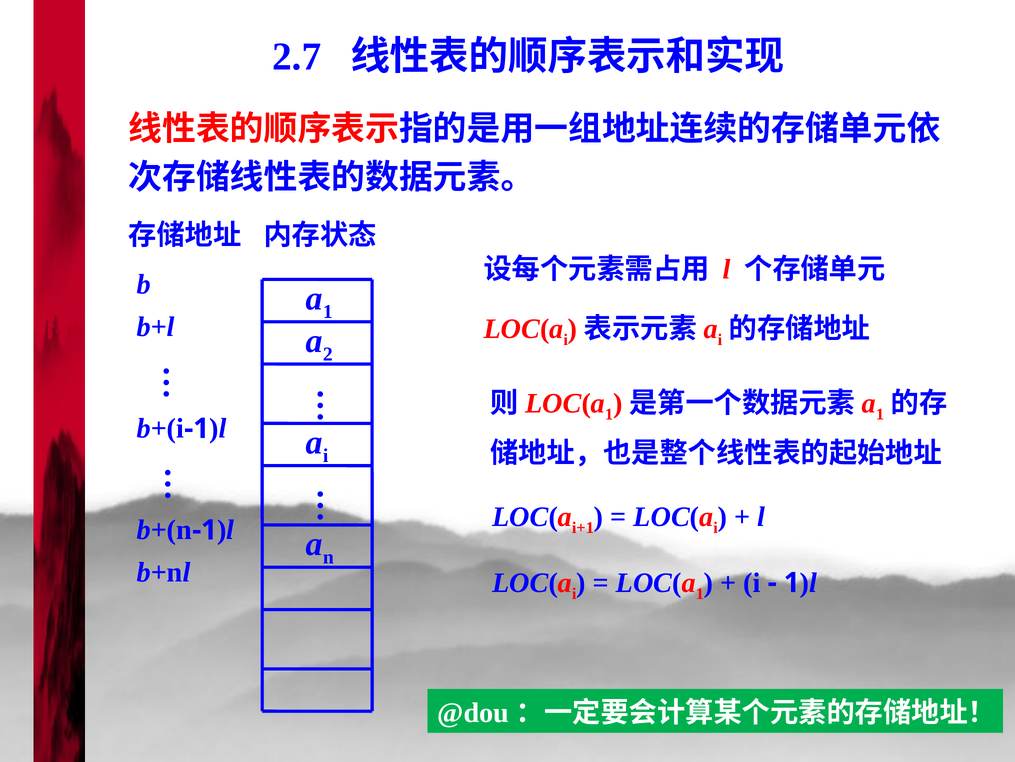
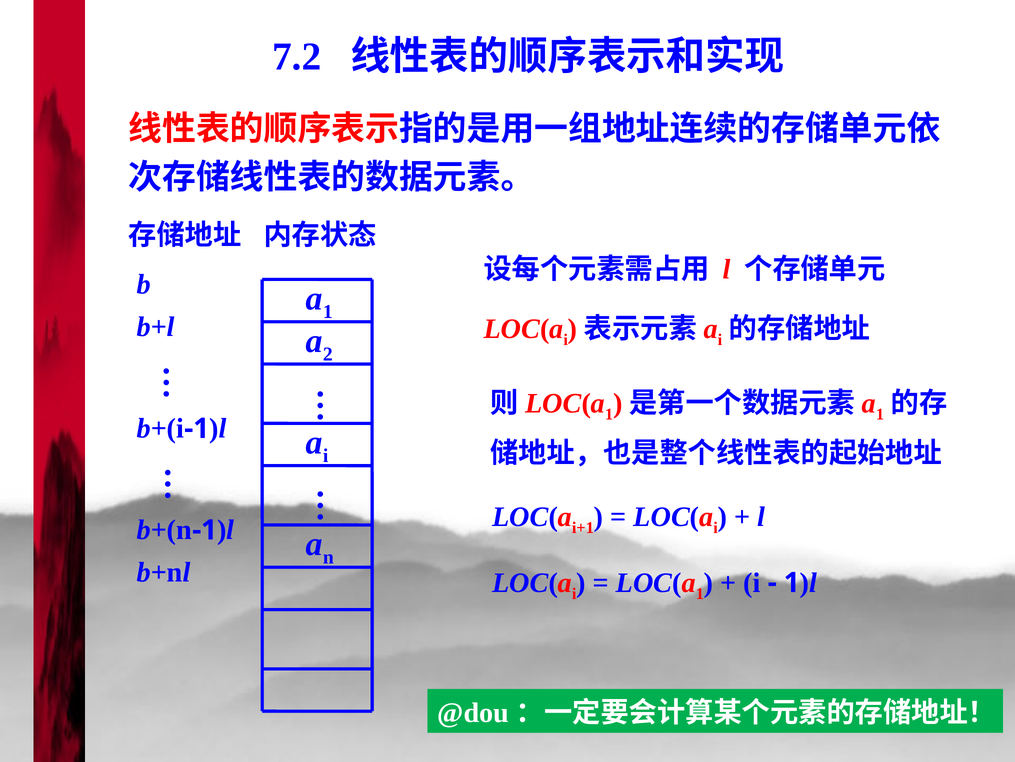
2.7: 2.7 -> 7.2
